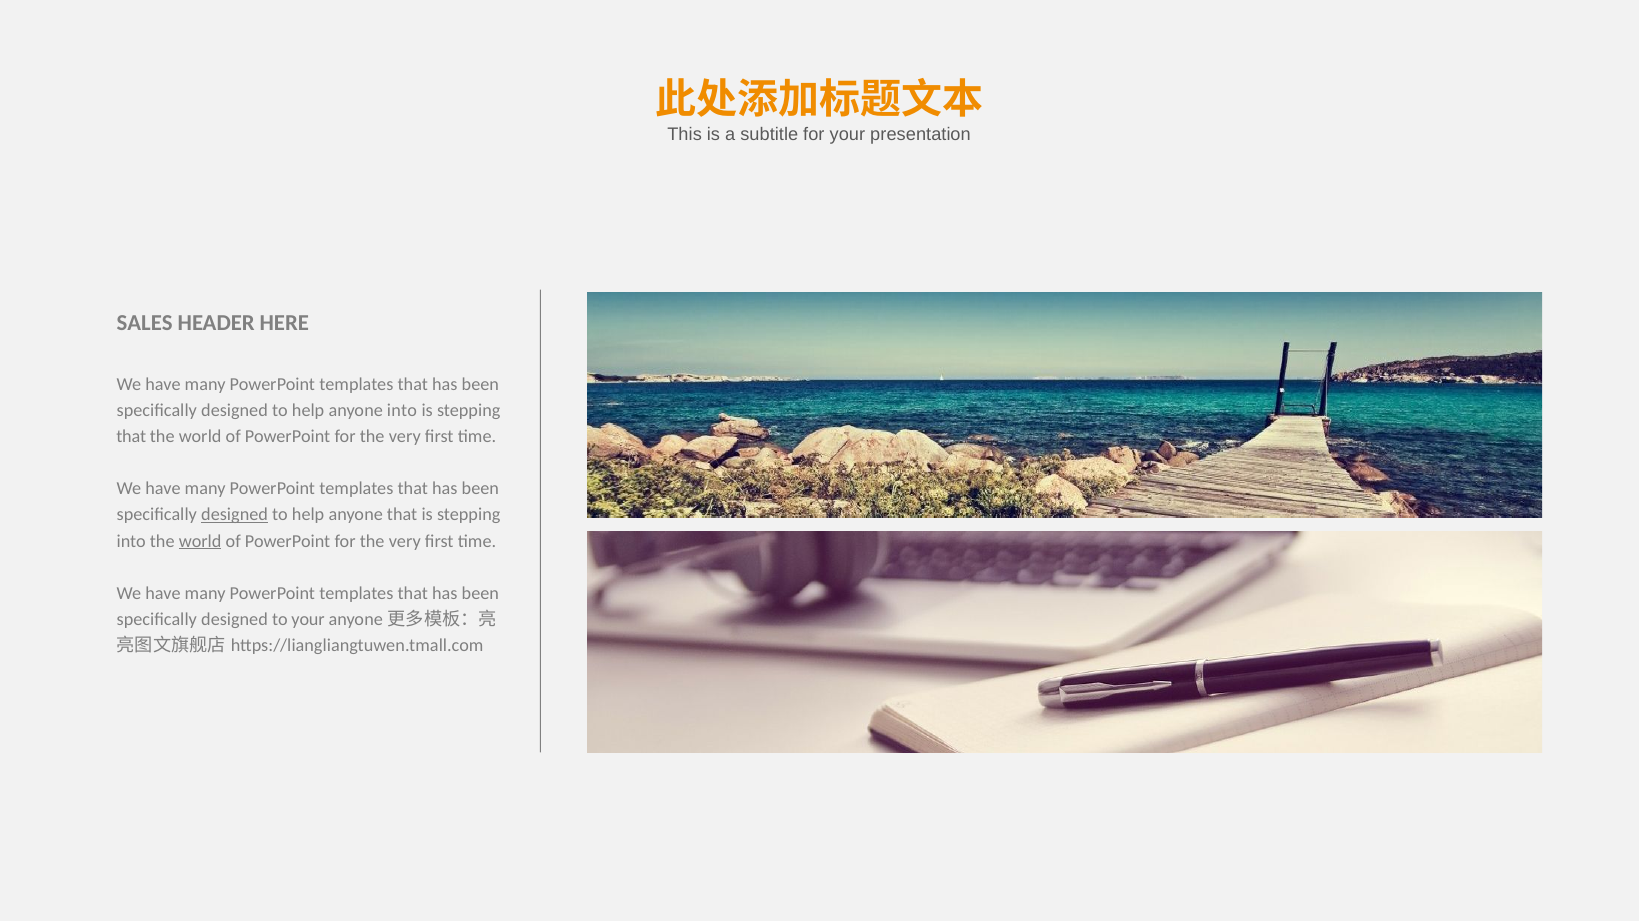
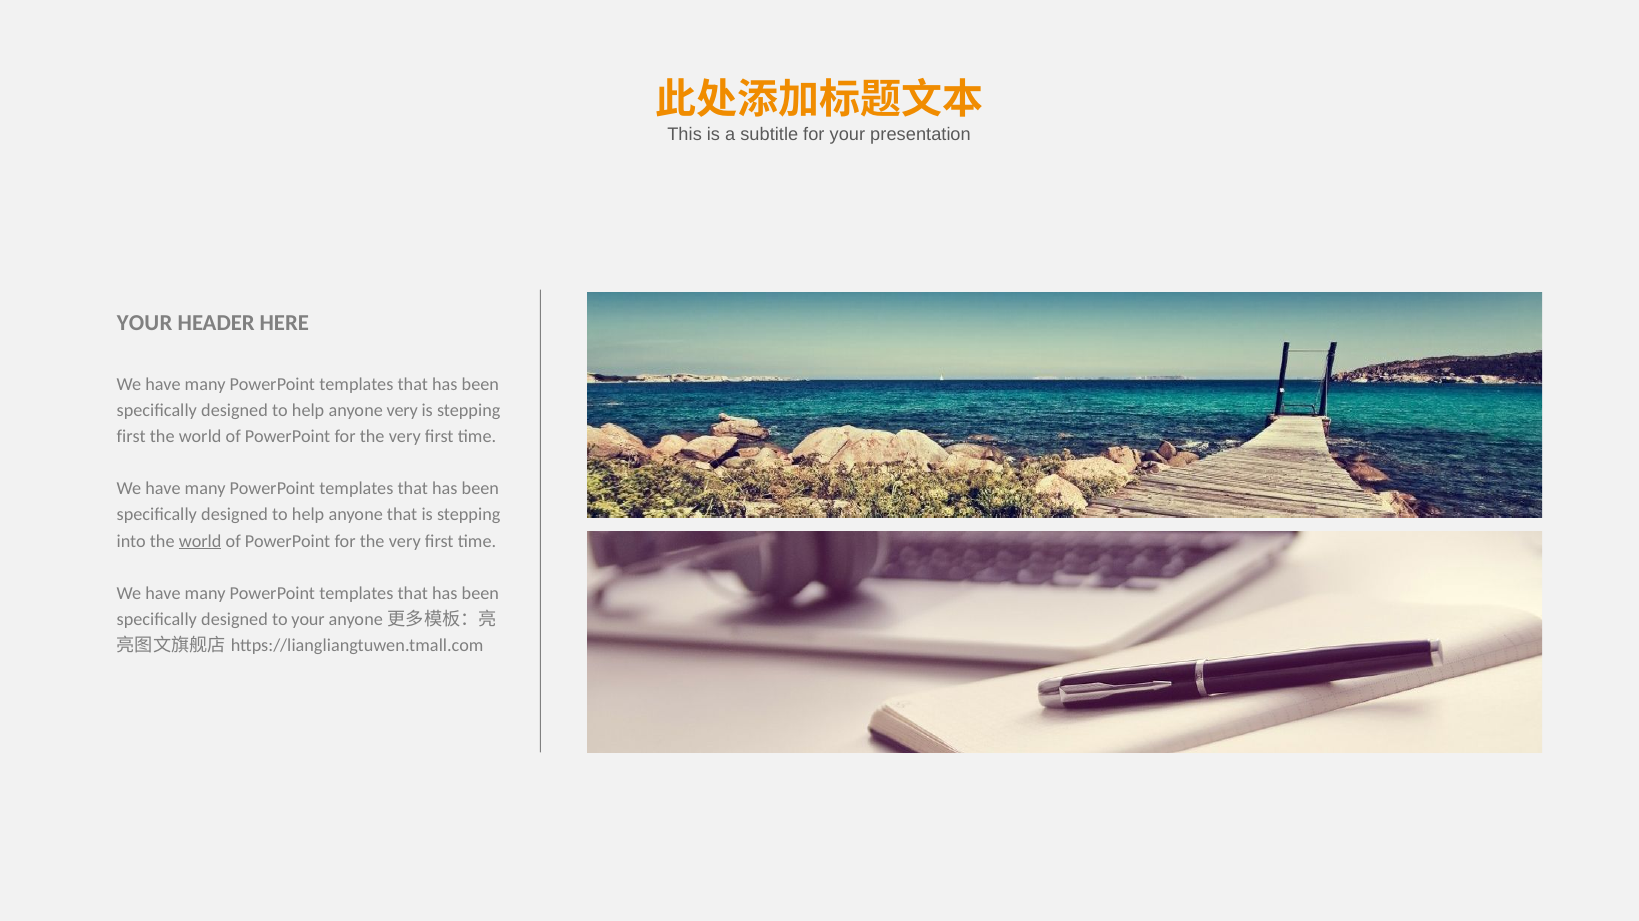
SALES at (145, 323): SALES -> YOUR
anyone into: into -> very
that at (131, 437): that -> first
designed at (235, 515) underline: present -> none
